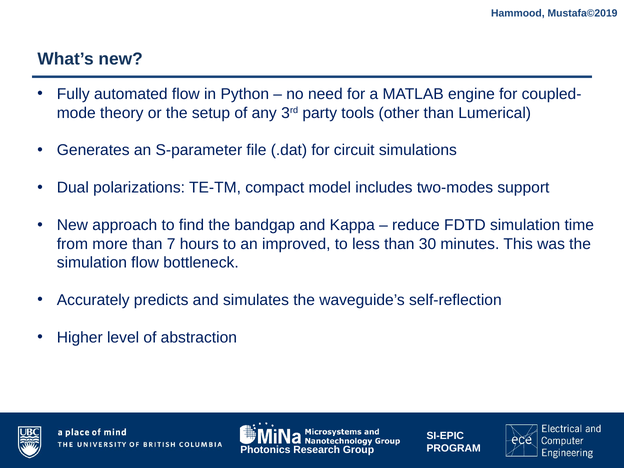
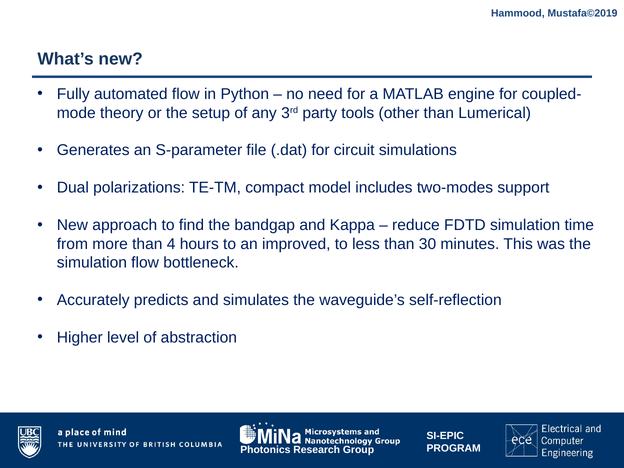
7: 7 -> 4
